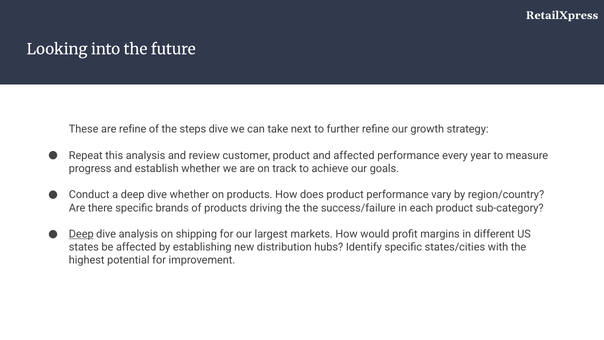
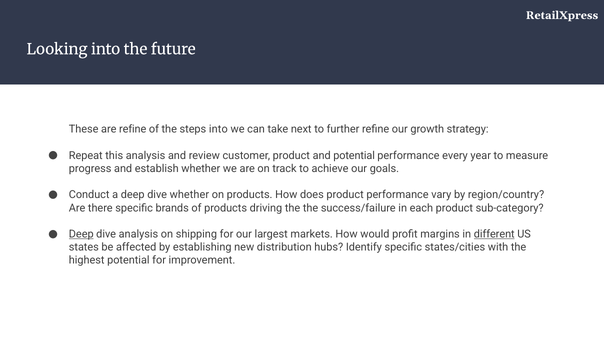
steps dive: dive -> into
and affected: affected -> potential
different underline: none -> present
